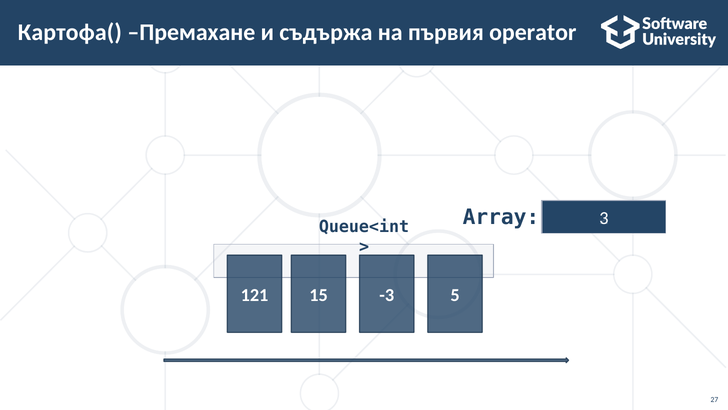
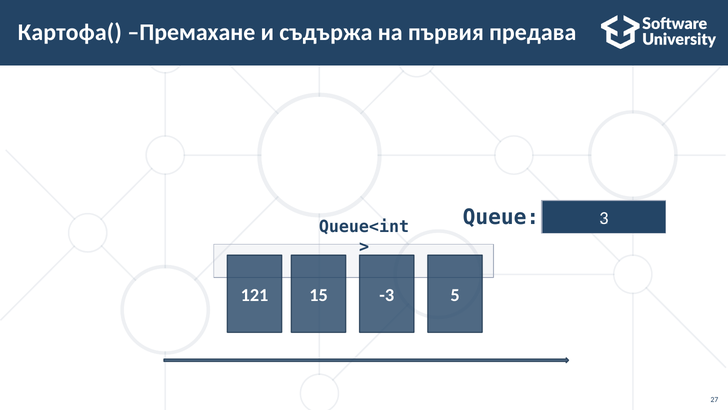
operator: operator -> предава
Array: Array -> Queue
